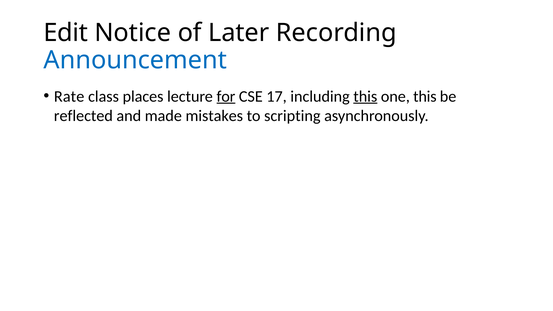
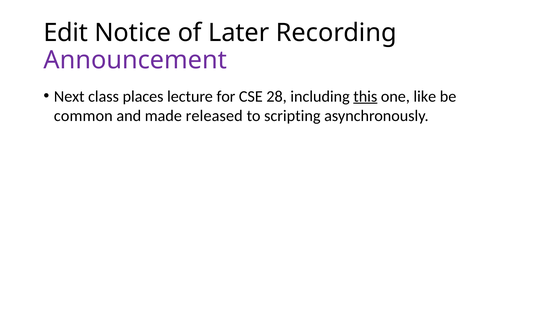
Announcement colour: blue -> purple
Rate: Rate -> Next
for underline: present -> none
17: 17 -> 28
one this: this -> like
reflected: reflected -> common
mistakes: mistakes -> released
